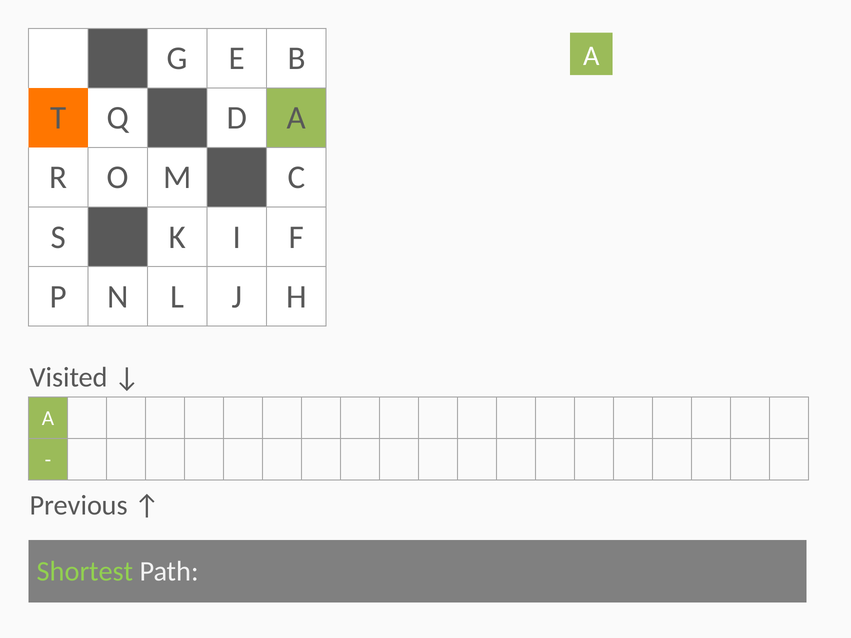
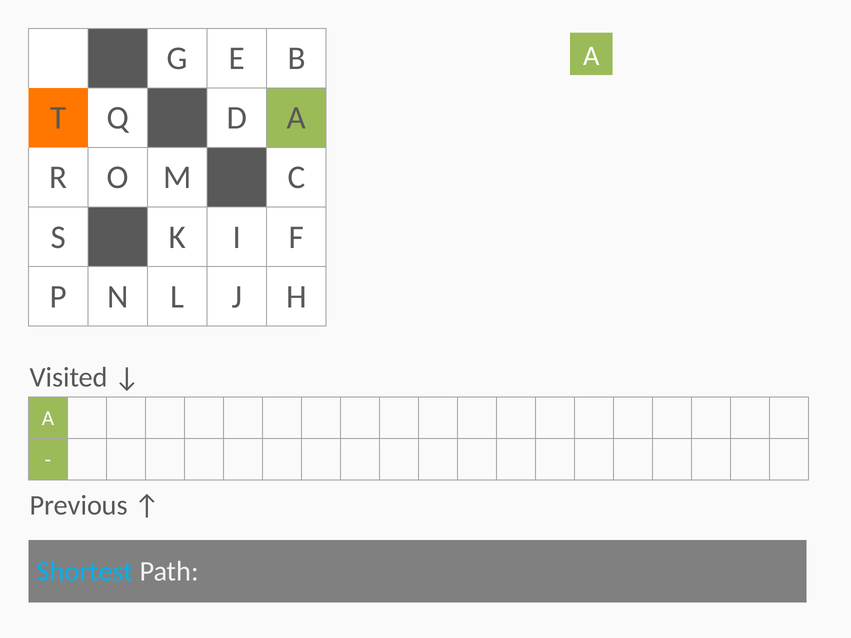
Shortest colour: light green -> light blue
